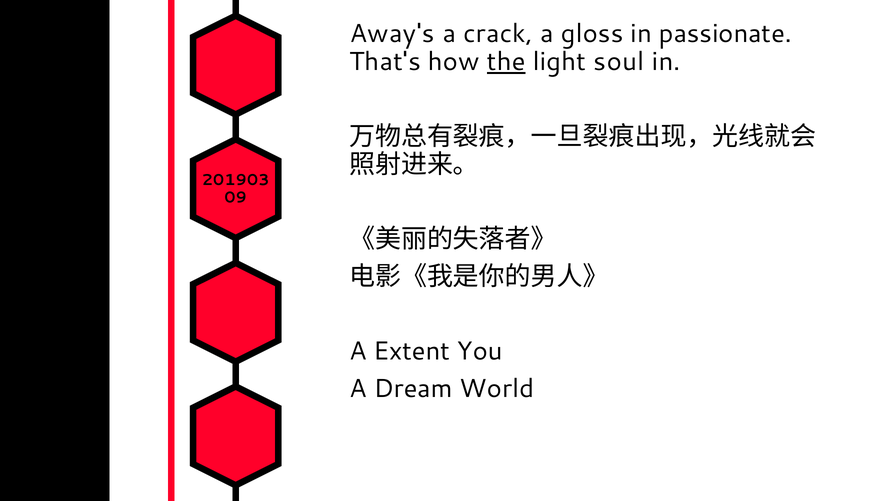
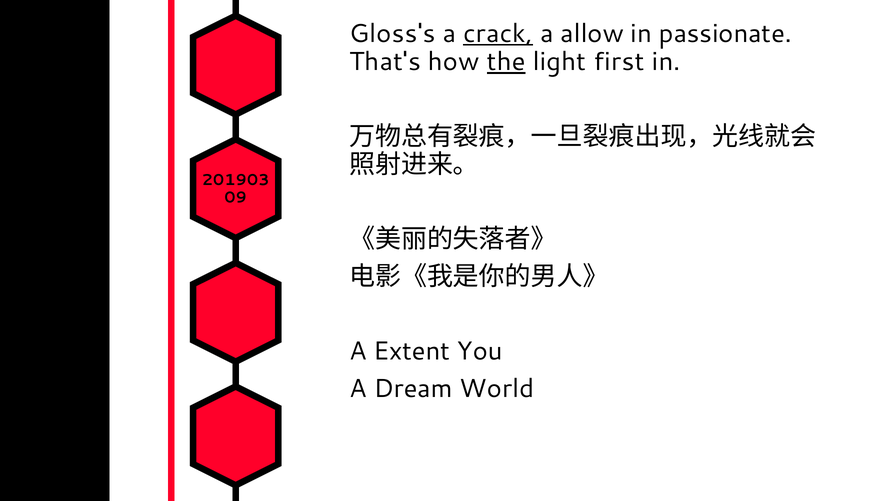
Away's: Away's -> Gloss's
crack underline: none -> present
gloss: gloss -> allow
soul: soul -> first
